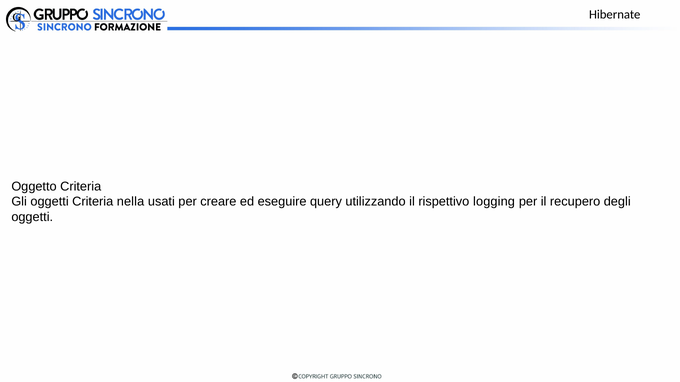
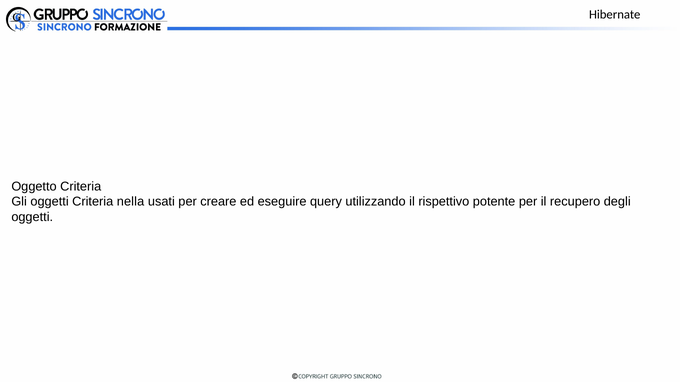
logging: logging -> potente
